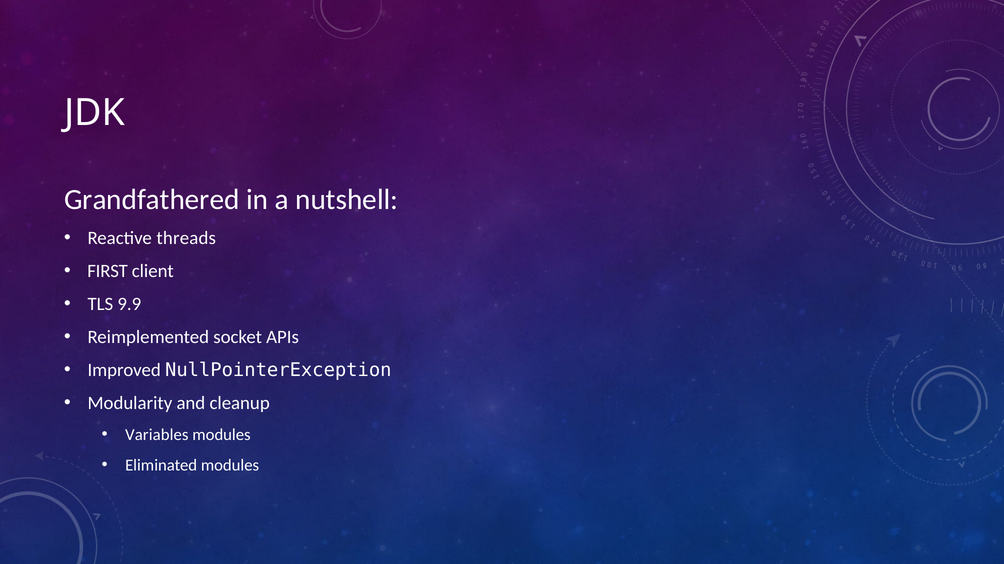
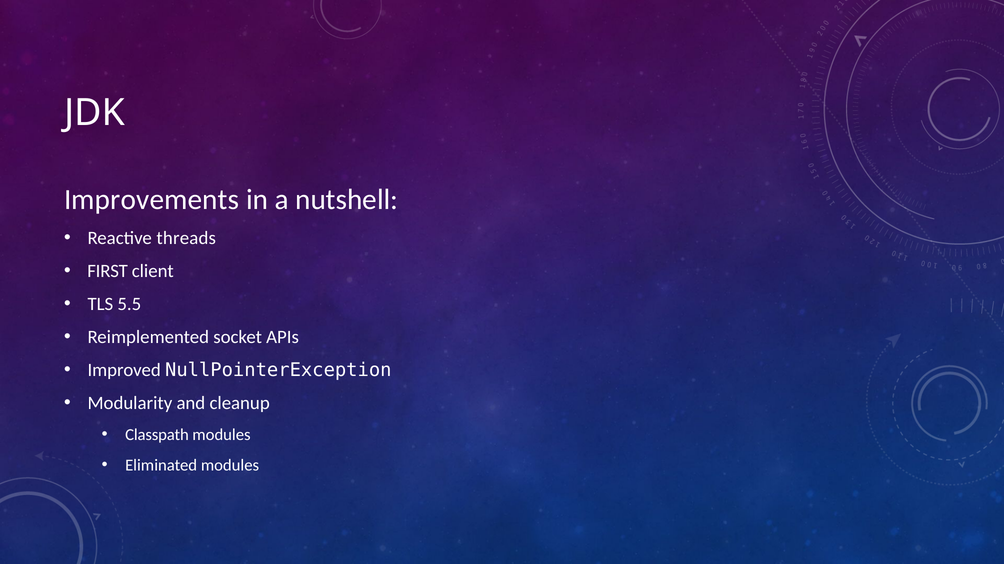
Grandfathered: Grandfathered -> Improvements
9.9: 9.9 -> 5.5
Variables: Variables -> Classpath
